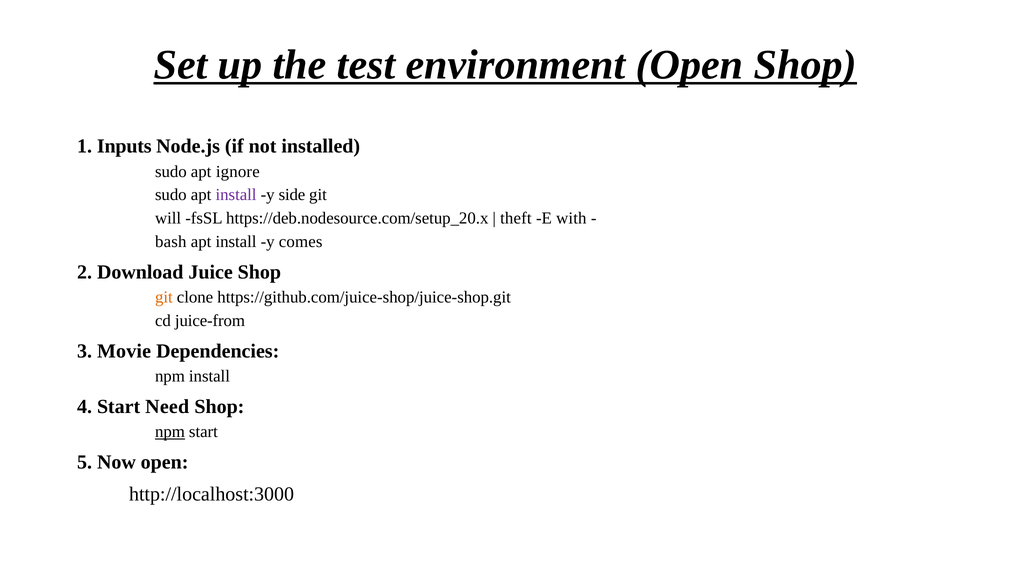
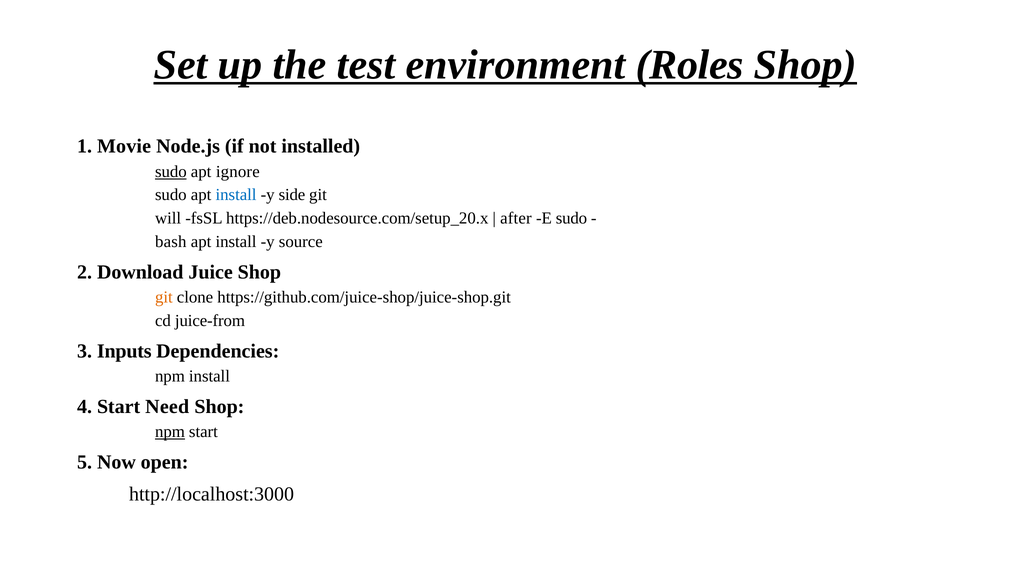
environment Open: Open -> Roles
Inputs: Inputs -> Movie
sudo at (171, 172) underline: none -> present
install at (236, 195) colour: purple -> blue
theft: theft -> after
E with: with -> sudo
comes: comes -> source
Movie: Movie -> Inputs
